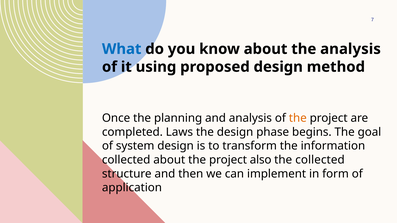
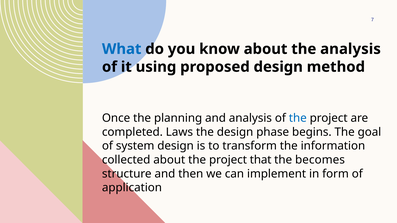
the at (298, 118) colour: orange -> blue
also: also -> that
the collected: collected -> becomes
